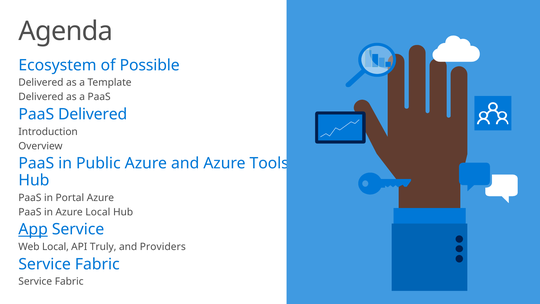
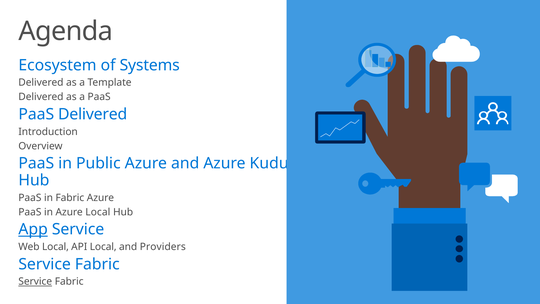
Possible: Possible -> Systems
Tools: Tools -> Kudu
in Portal: Portal -> Fabric
API Truly: Truly -> Local
Service at (35, 281) underline: none -> present
